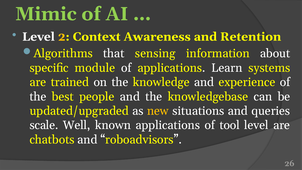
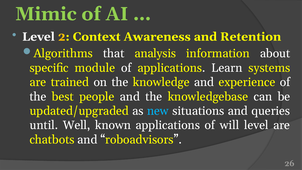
sensing: sensing -> analysis
new colour: yellow -> light blue
scale: scale -> until
tool: tool -> will
